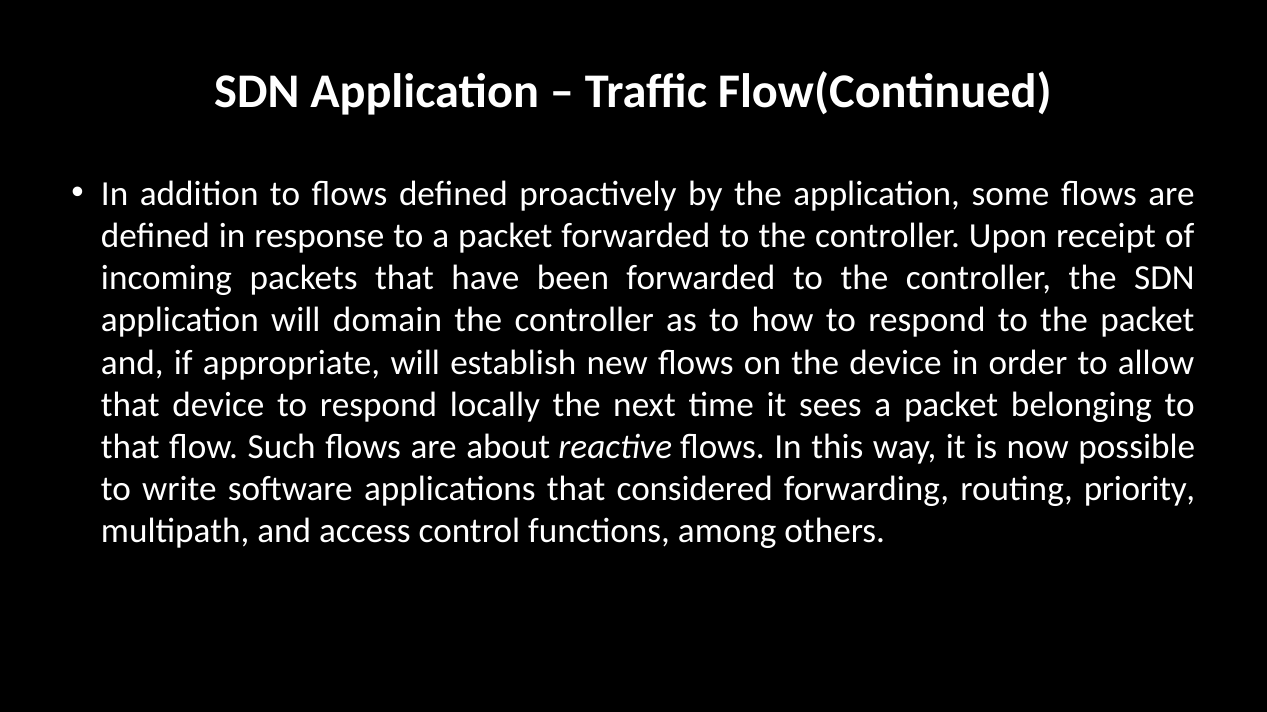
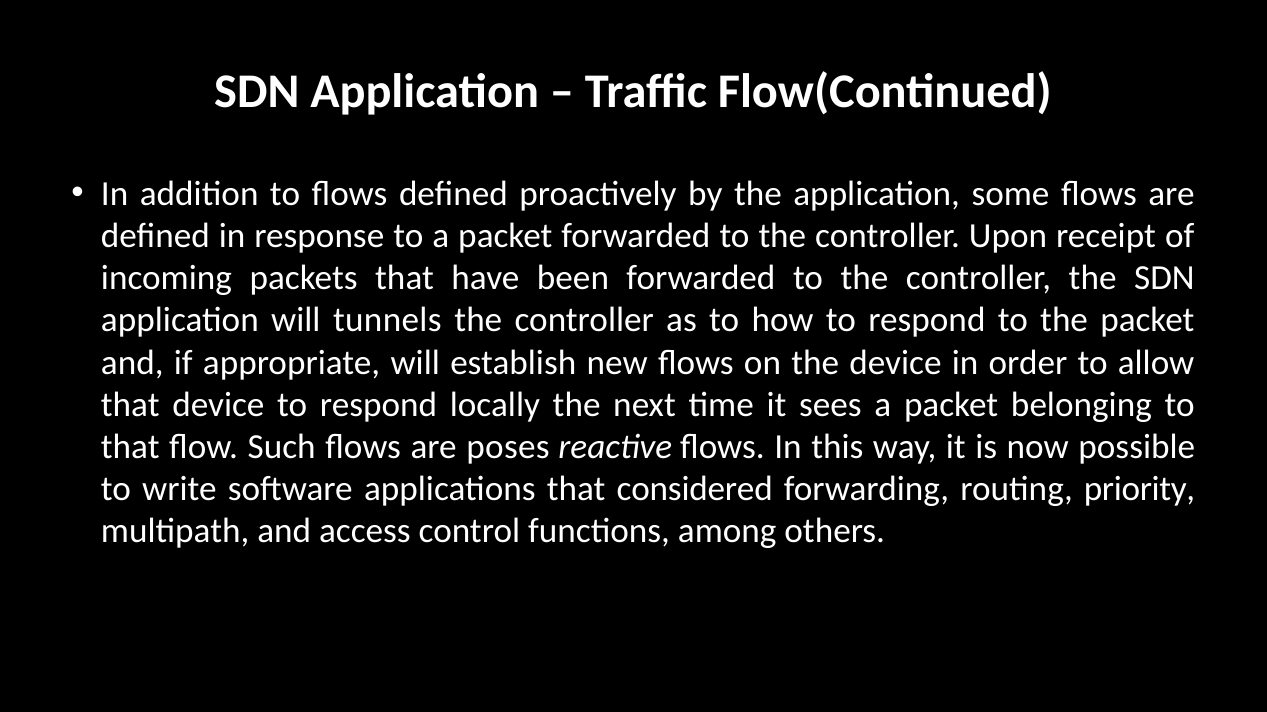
domain: domain -> tunnels
about: about -> poses
